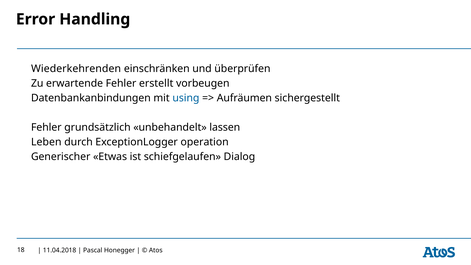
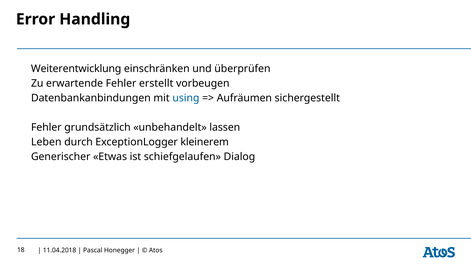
Wiederkehrenden: Wiederkehrenden -> Weiterentwicklung
operation: operation -> kleinerem
